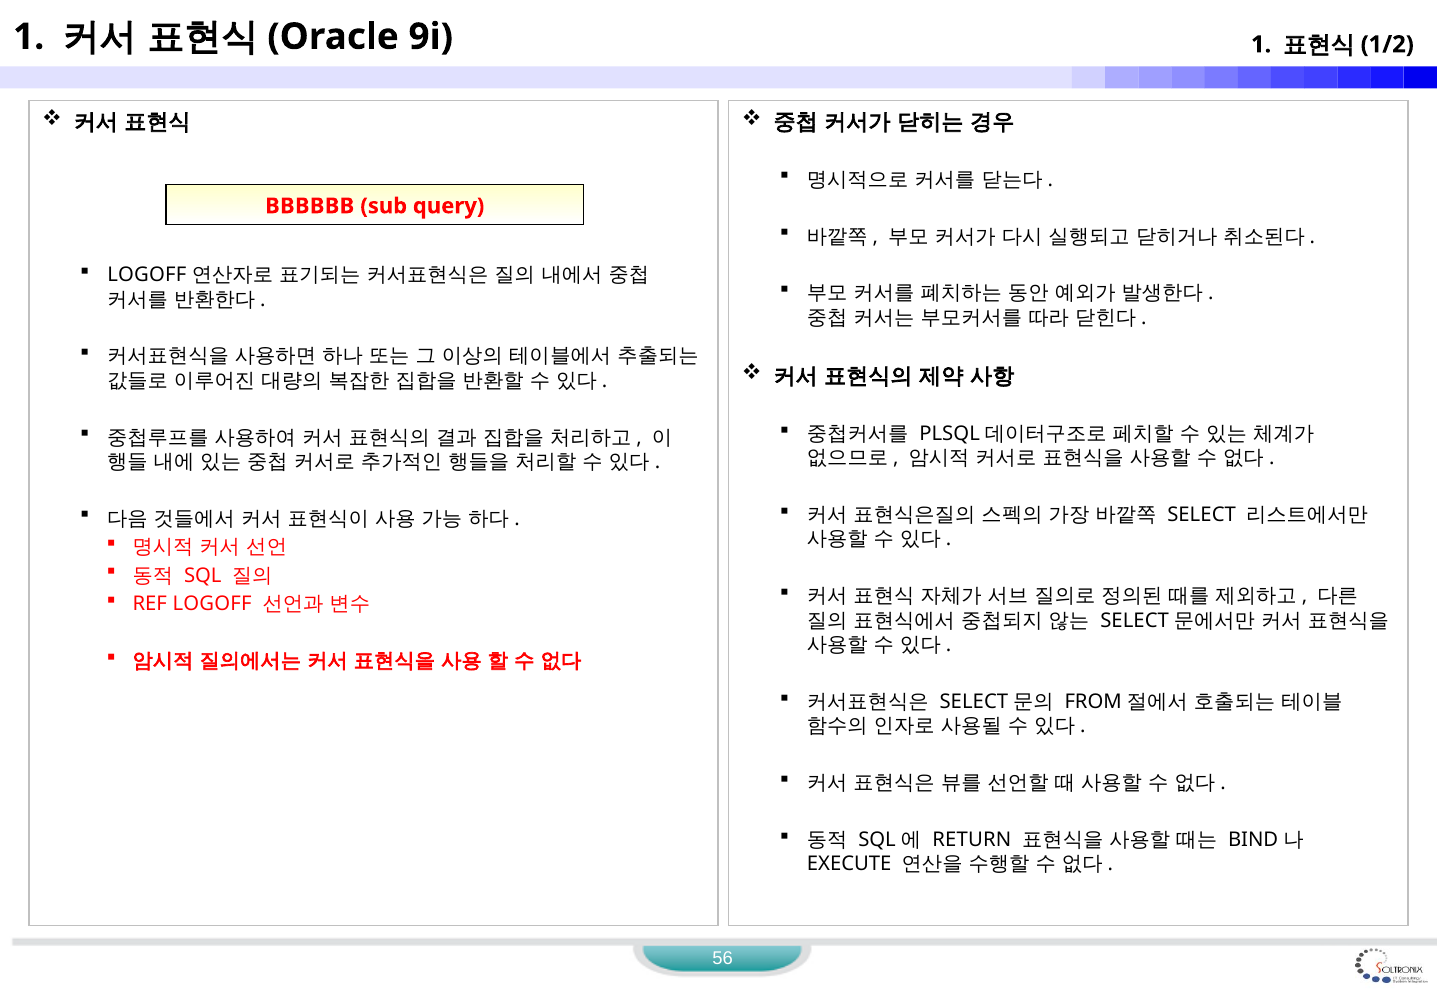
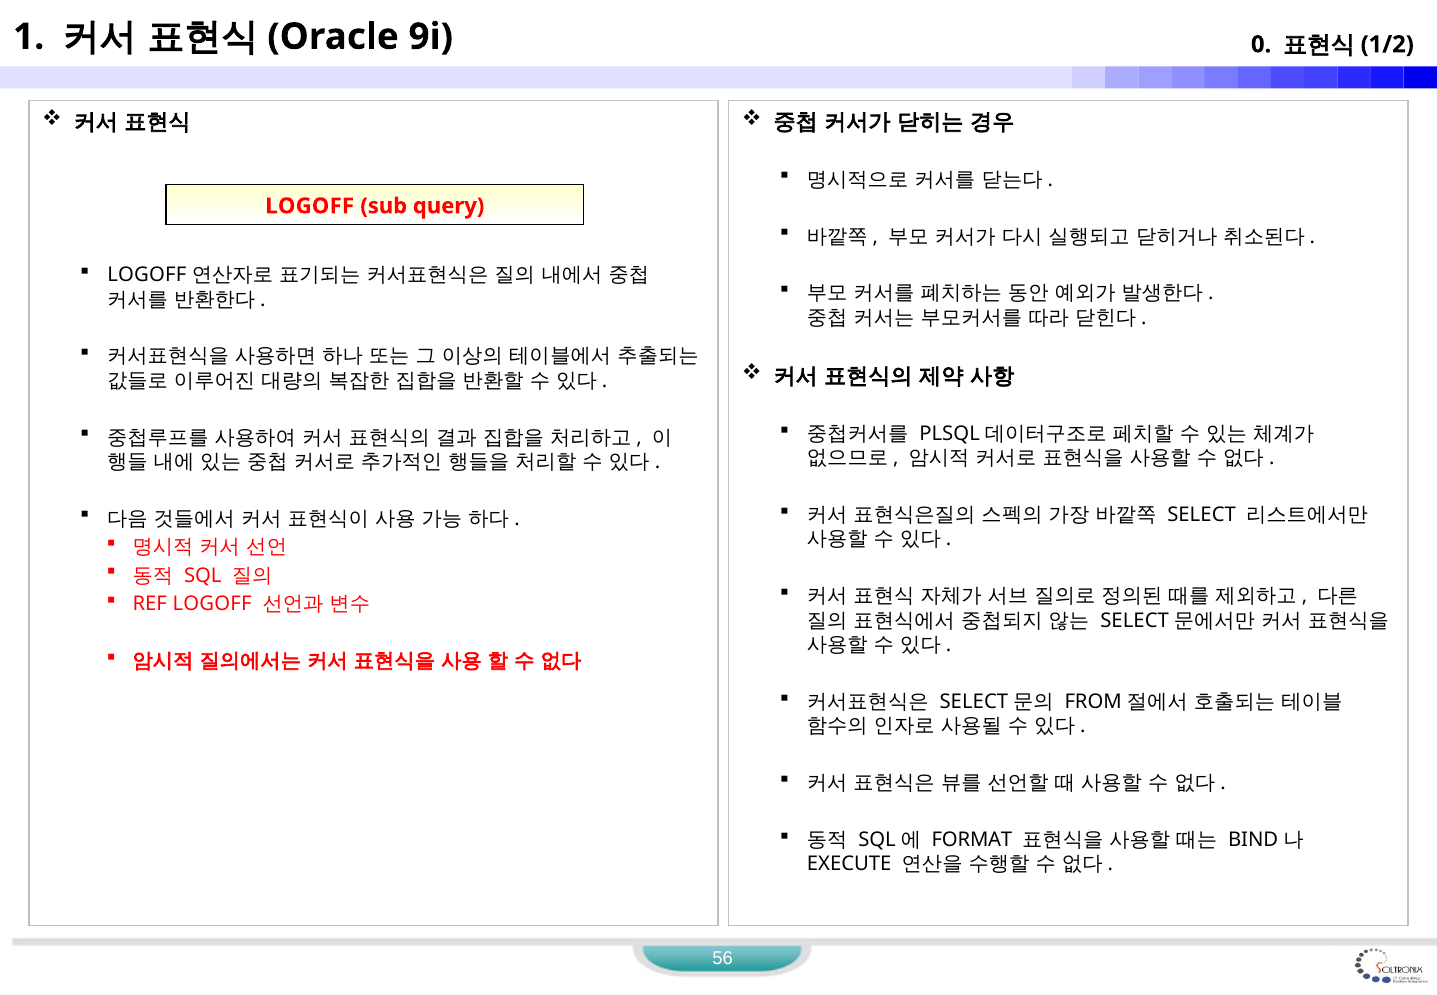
9i 1: 1 -> 0
BBBBBB at (310, 206): BBBBBB -> LOGOFF
RETURN: RETURN -> FORMAT
